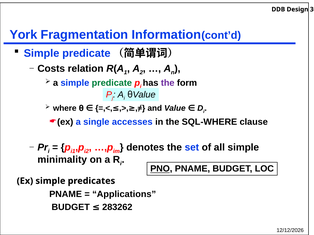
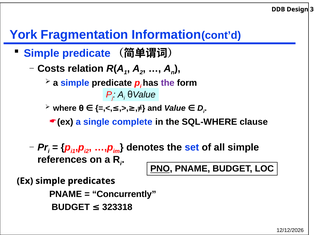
predicate colour: green -> black
accesses: accesses -> complete
minimality: minimality -> references
Applications: Applications -> Concurrently
283262: 283262 -> 323318
